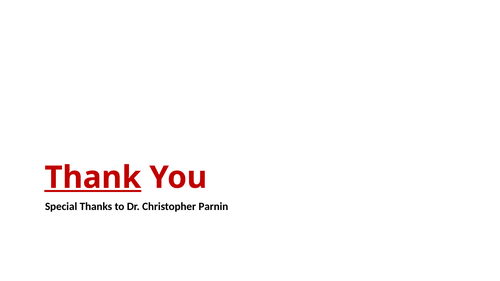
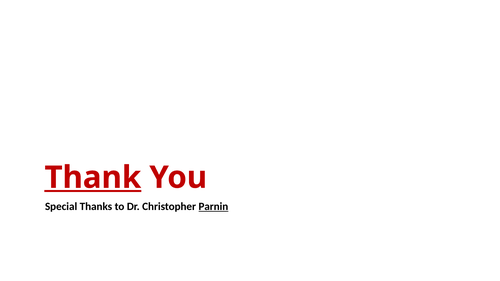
Parnin underline: none -> present
